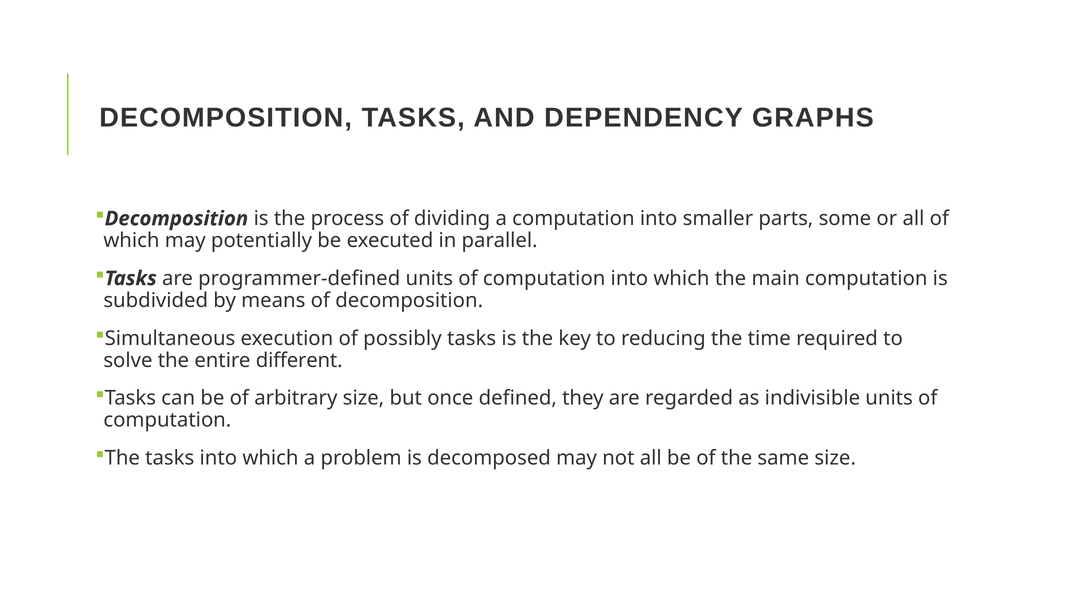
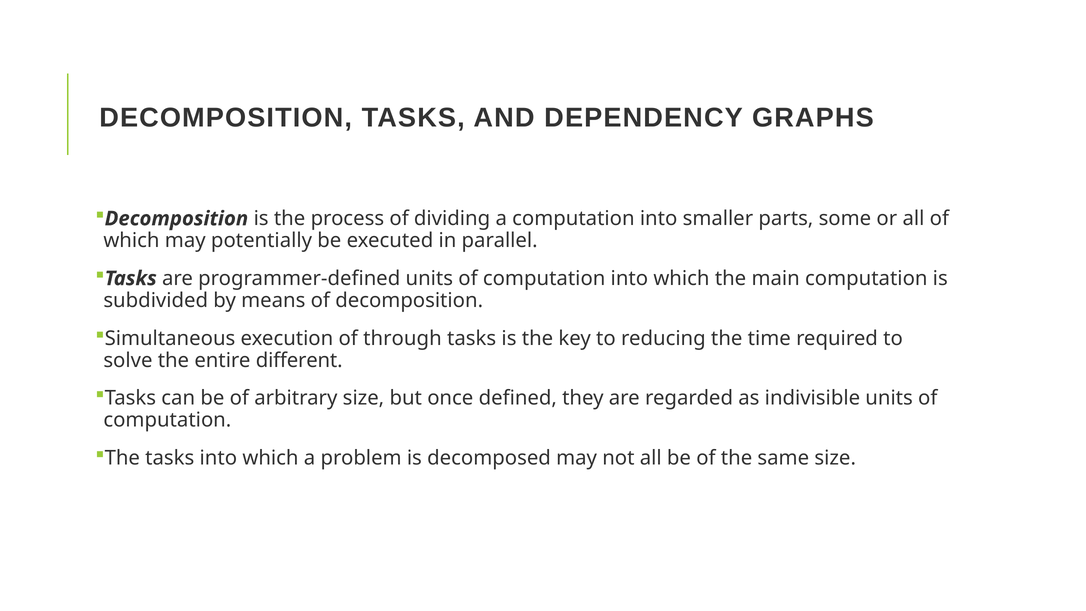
possibly: possibly -> through
